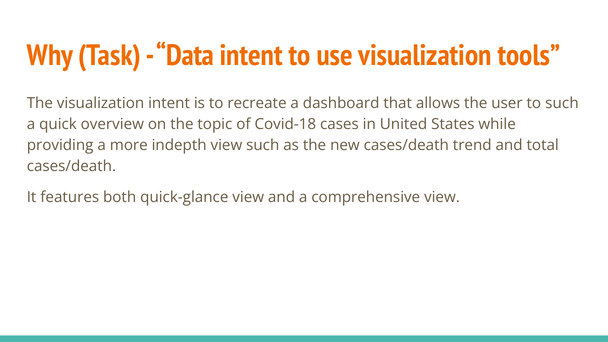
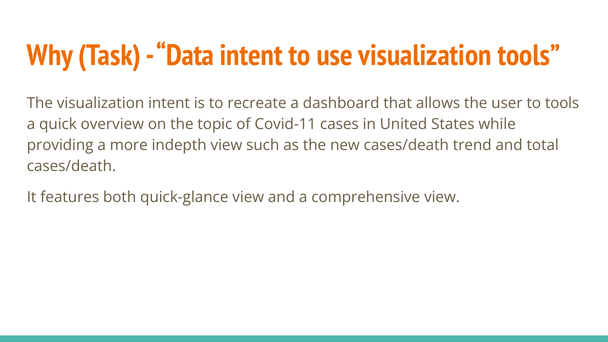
to such: such -> tools
Covid-18: Covid-18 -> Covid-11
